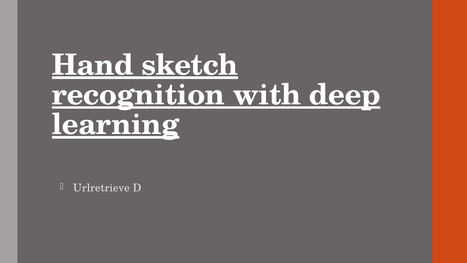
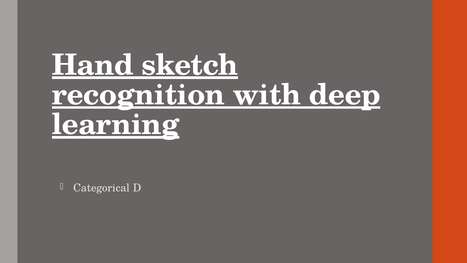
Urlretrieve: Urlretrieve -> Categorical
